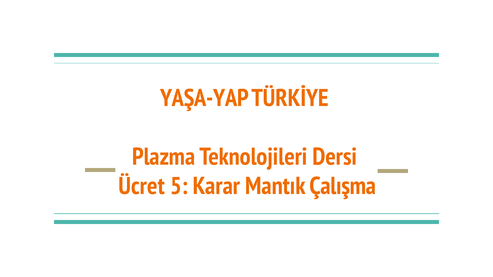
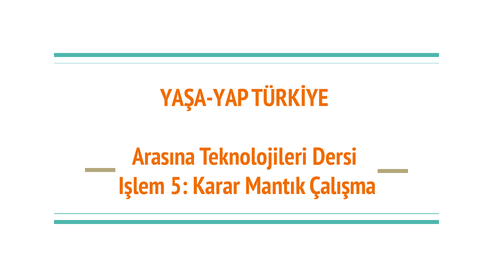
Plazma: Plazma -> Arasına
Ücret: Ücret -> Işlem
